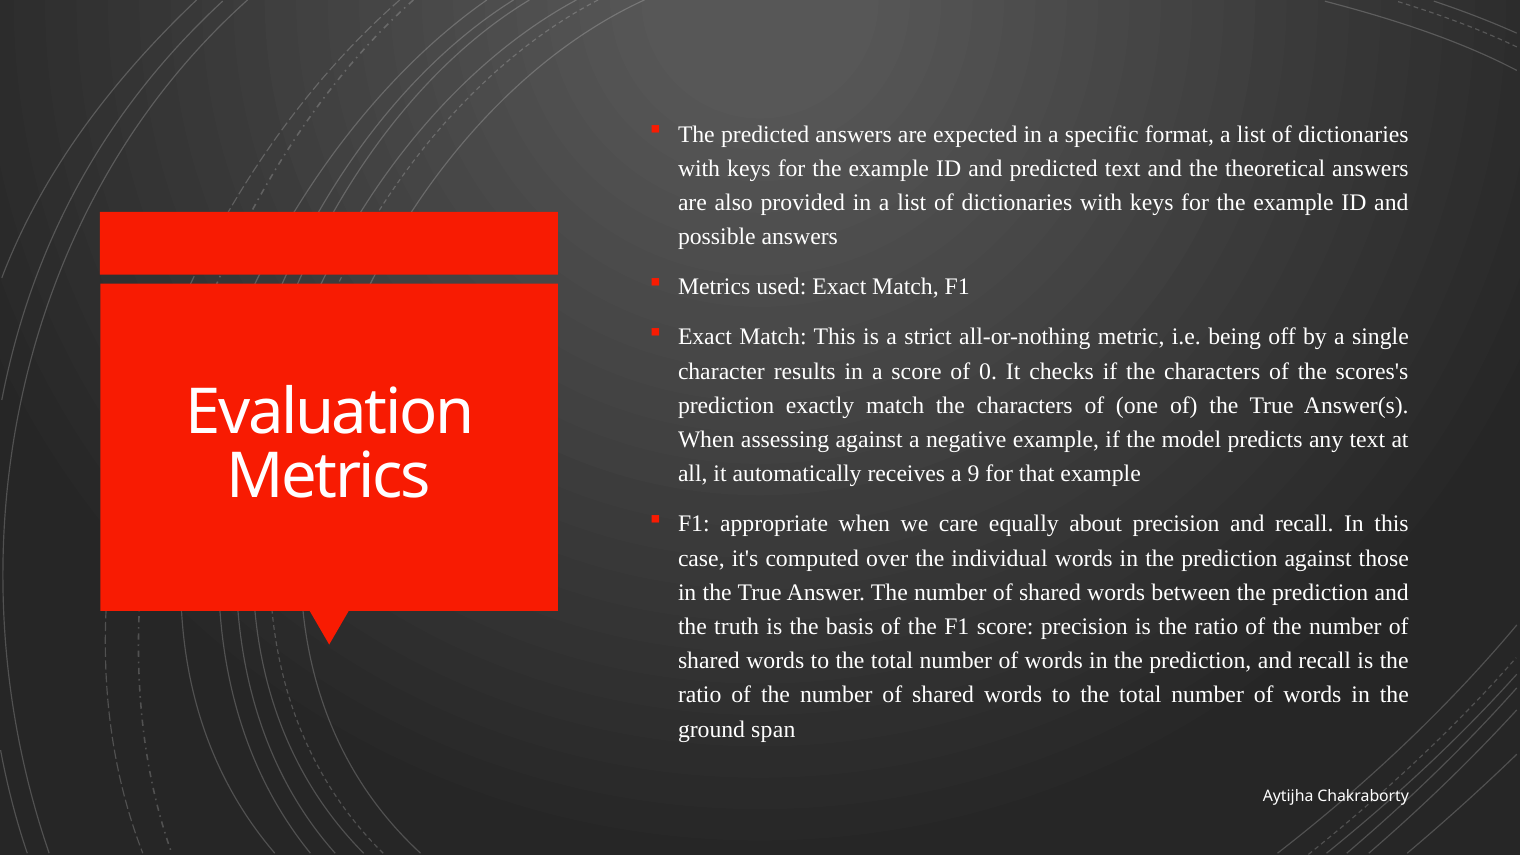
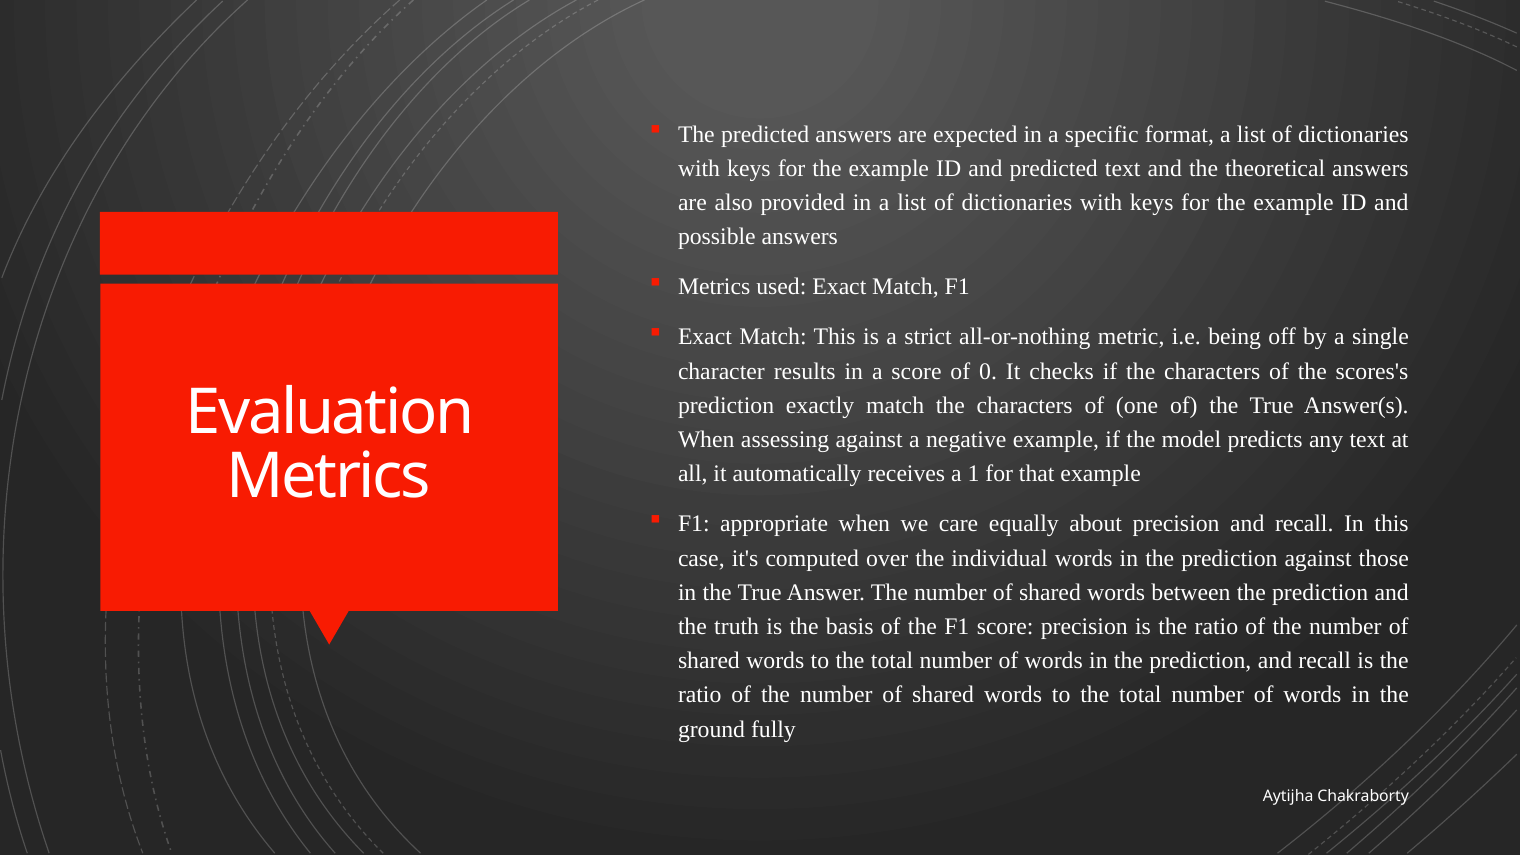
9: 9 -> 1
span: span -> fully
